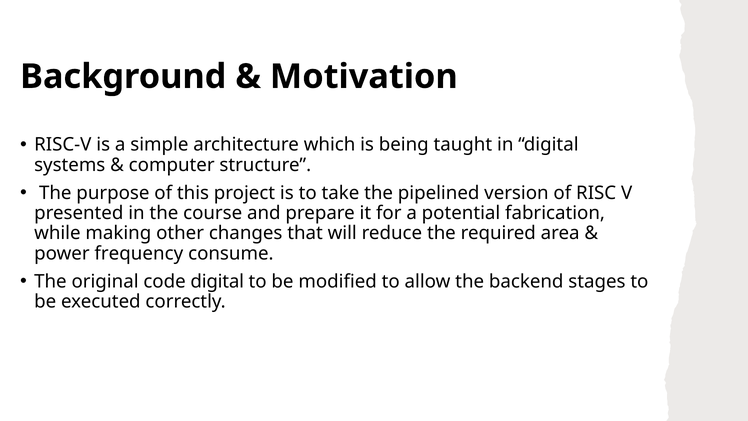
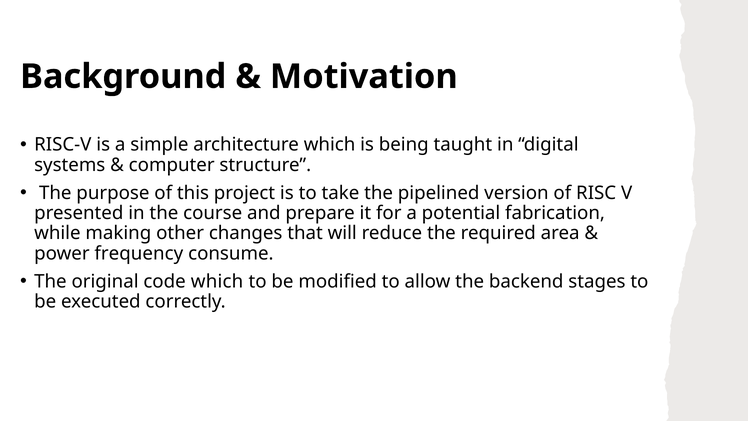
code digital: digital -> which
